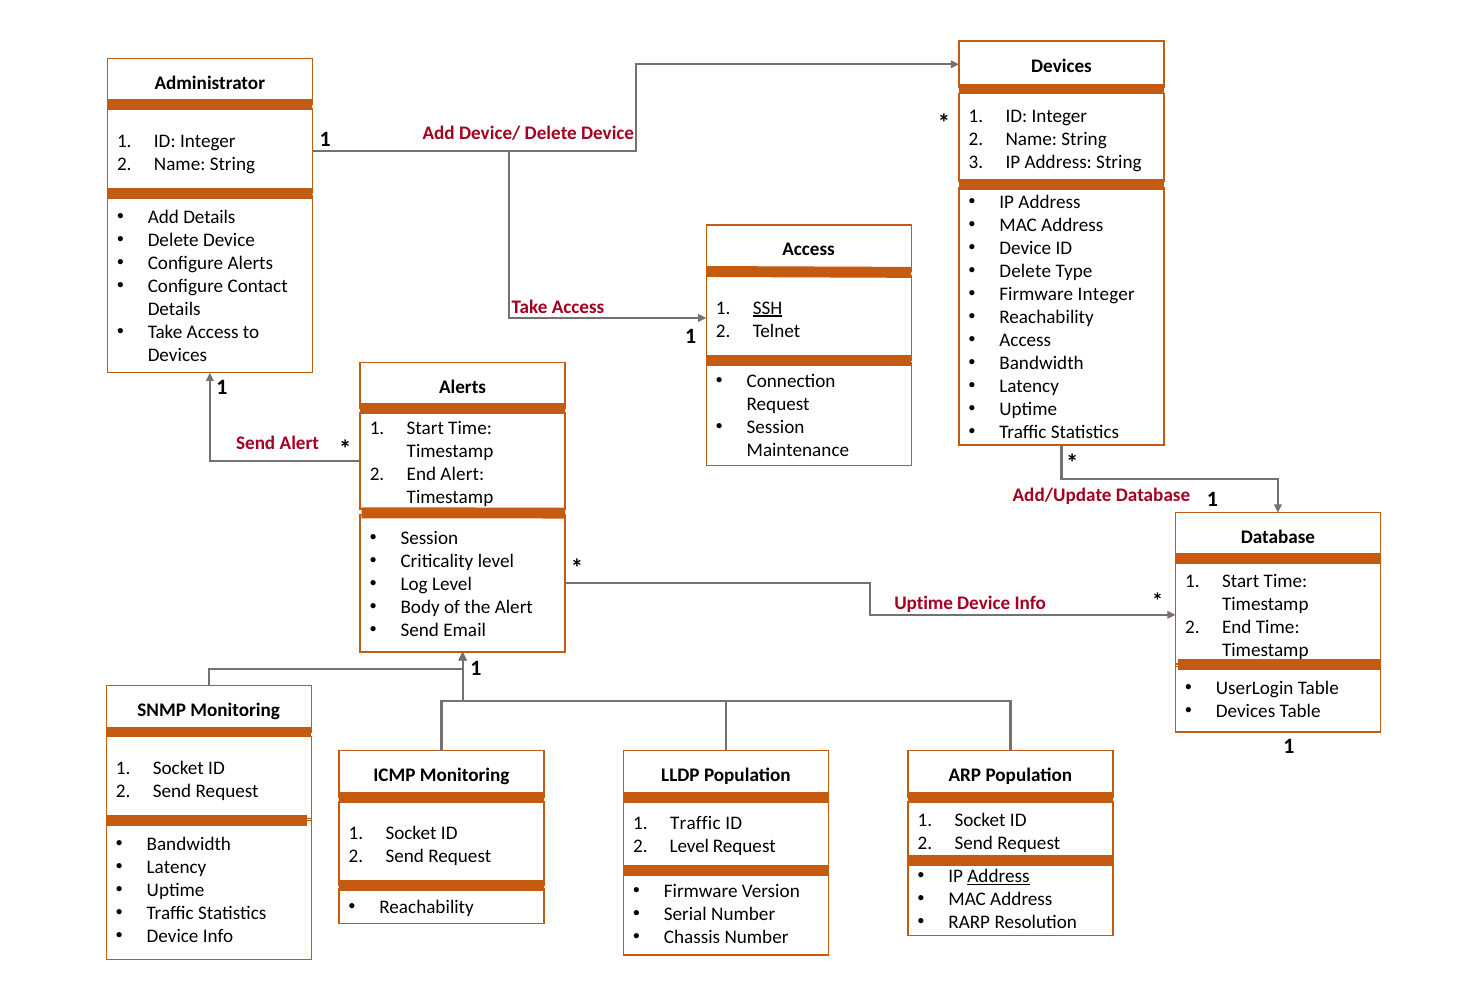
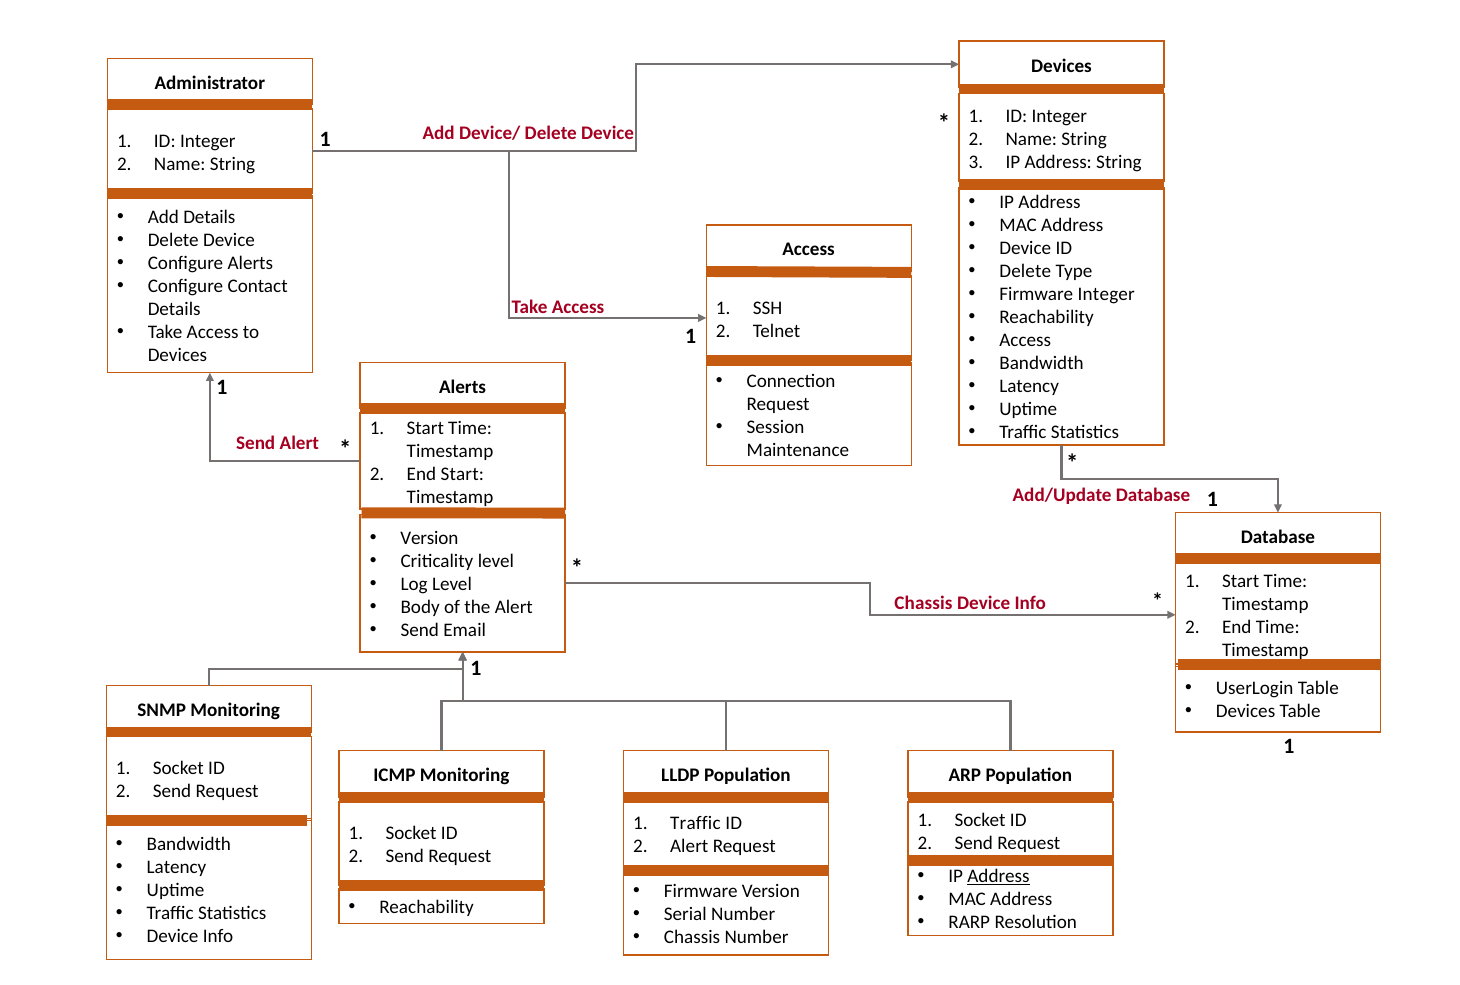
SSH underline: present -> none
End Alert: Alert -> Start
Session at (429, 538): Session -> Version
Uptime at (924, 602): Uptime -> Chassis
Level at (689, 846): Level -> Alert
